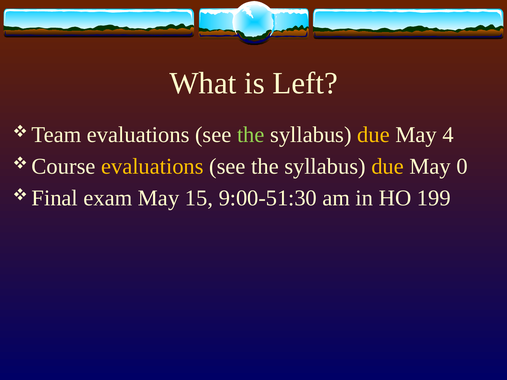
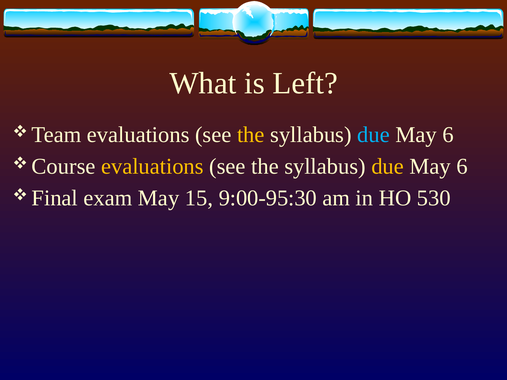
the at (251, 135) colour: light green -> yellow
due at (373, 135) colour: yellow -> light blue
4 at (448, 135): 4 -> 6
0 at (462, 167): 0 -> 6
9:00-51:30: 9:00-51:30 -> 9:00-95:30
199: 199 -> 530
